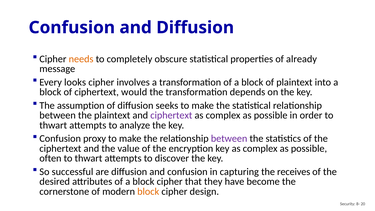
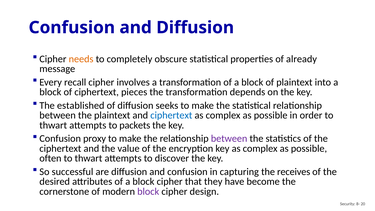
looks: looks -> recall
would: would -> pieces
assumption: assumption -> established
ciphertext at (171, 115) colour: purple -> blue
analyze: analyze -> packets
block at (148, 191) colour: orange -> purple
